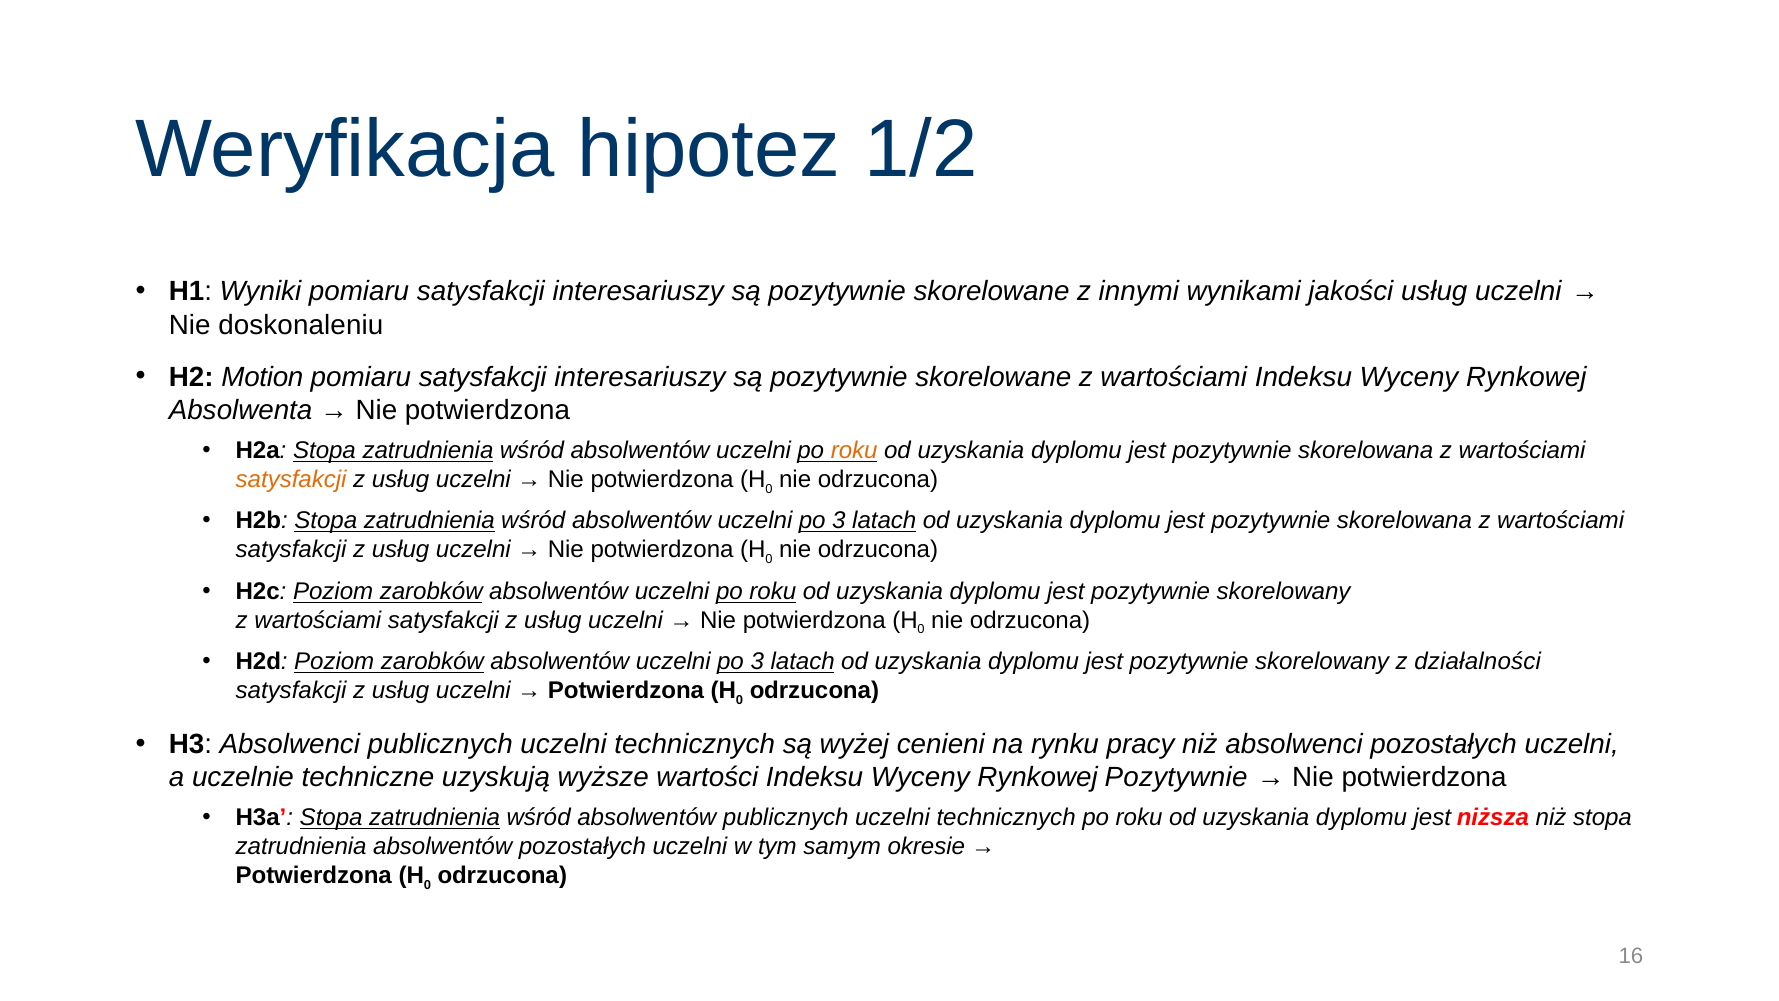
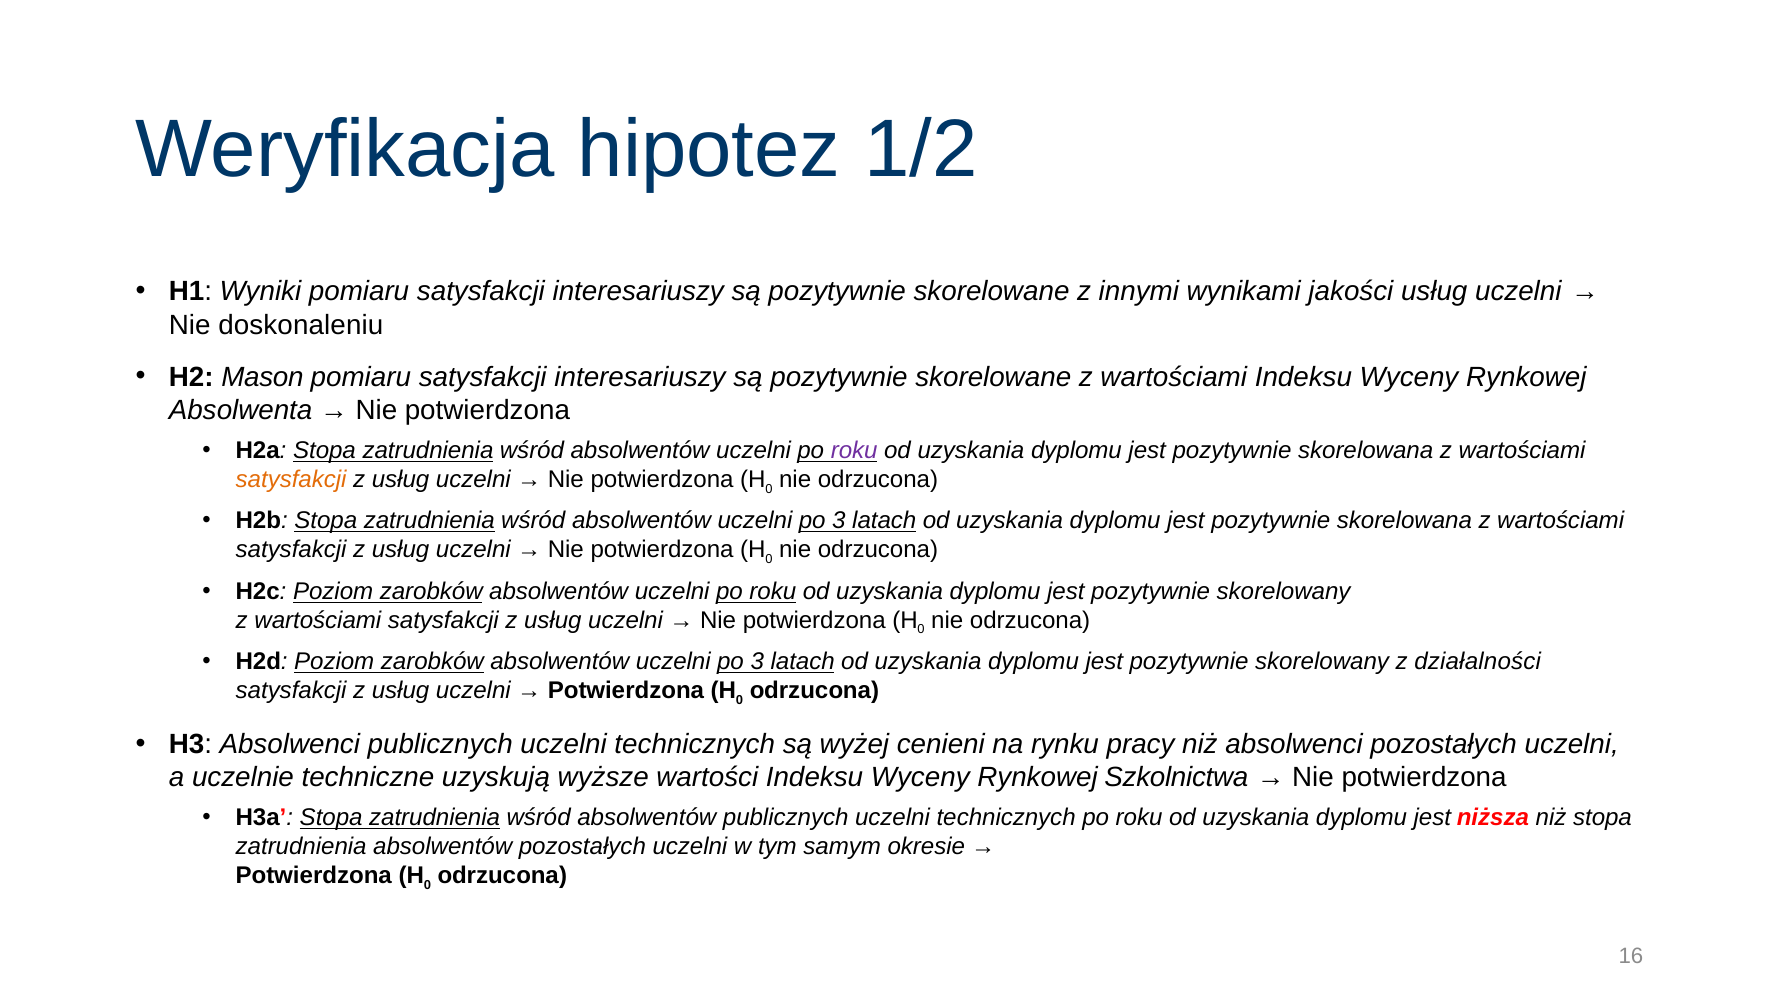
Motion: Motion -> Mason
roku at (854, 450) colour: orange -> purple
Rynkowej Pozytywnie: Pozytywnie -> Szkolnictwa
